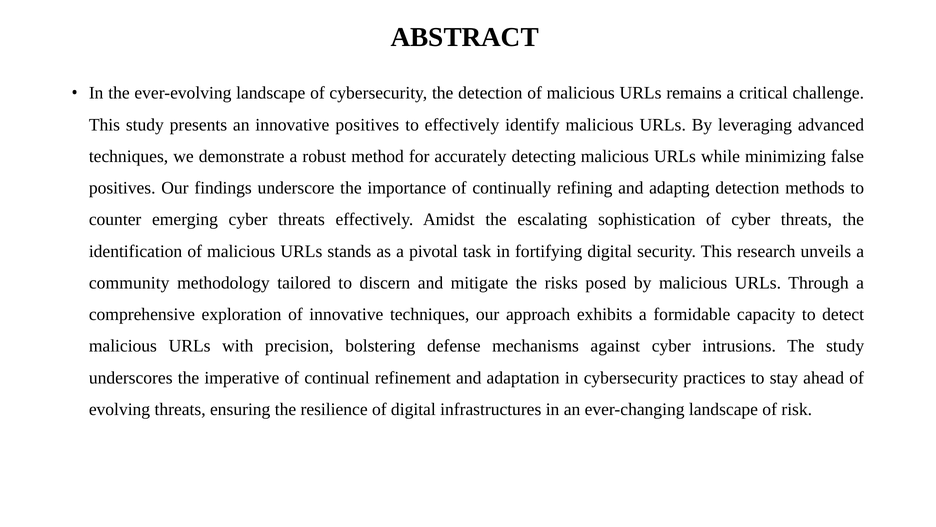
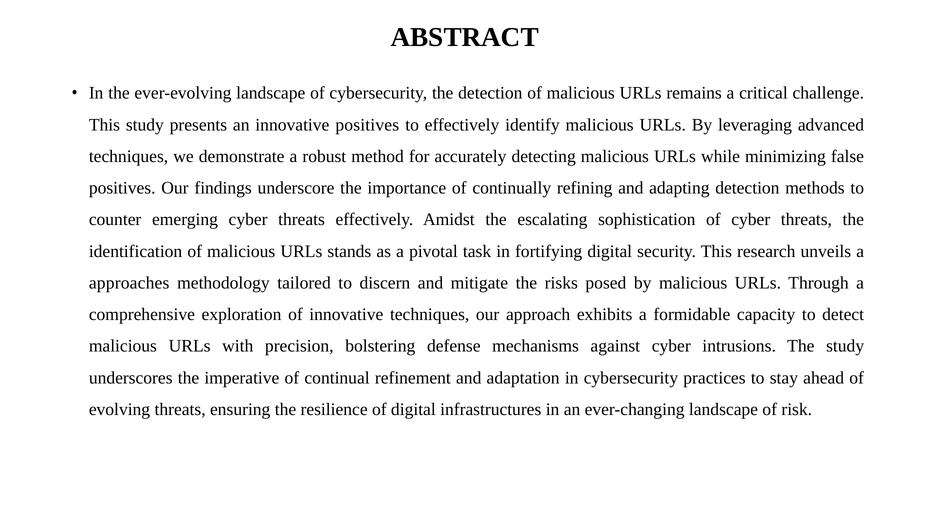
community: community -> approaches
